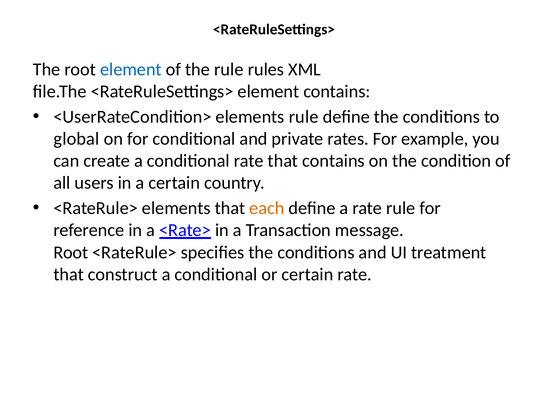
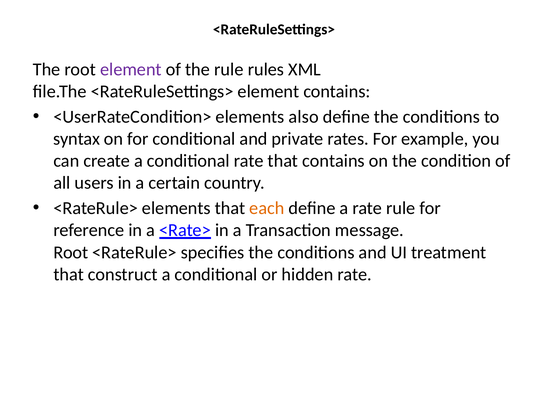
element at (131, 69) colour: blue -> purple
elements rule: rule -> also
global: global -> syntax
or certain: certain -> hidden
